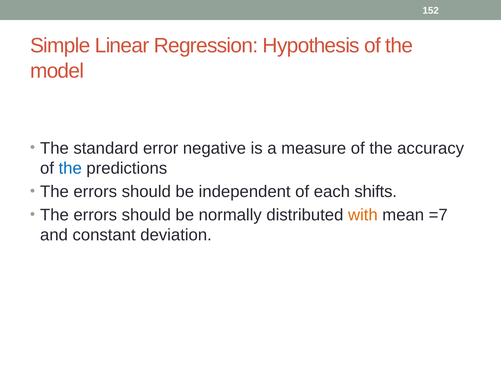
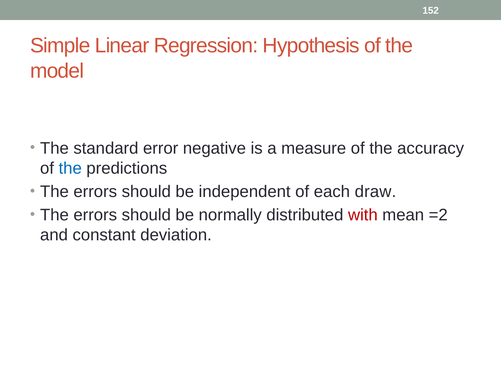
shifts: shifts -> draw
with colour: orange -> red
=7: =7 -> =2
